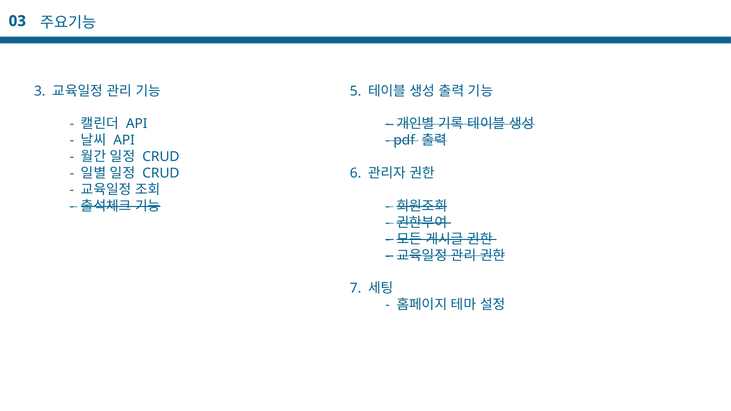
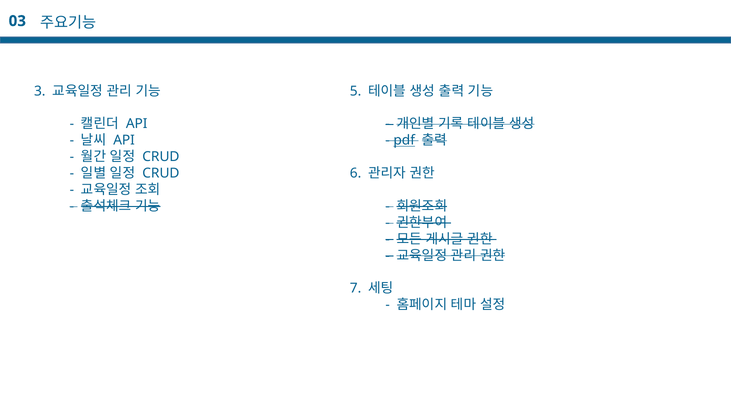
pdf underline: none -> present
